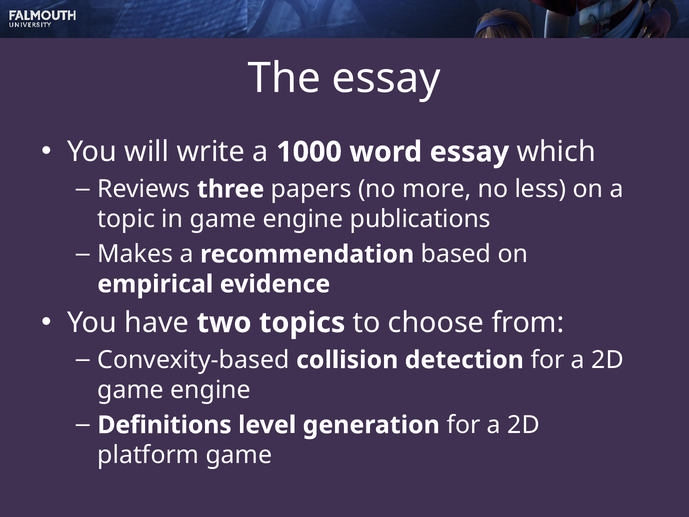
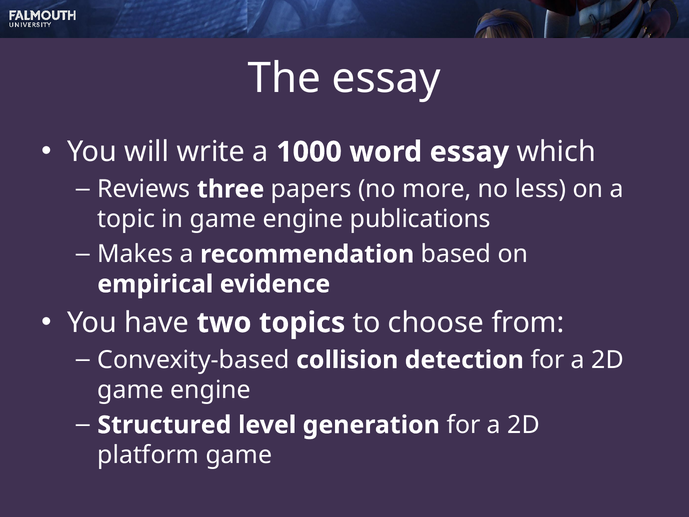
Definitions: Definitions -> Structured
